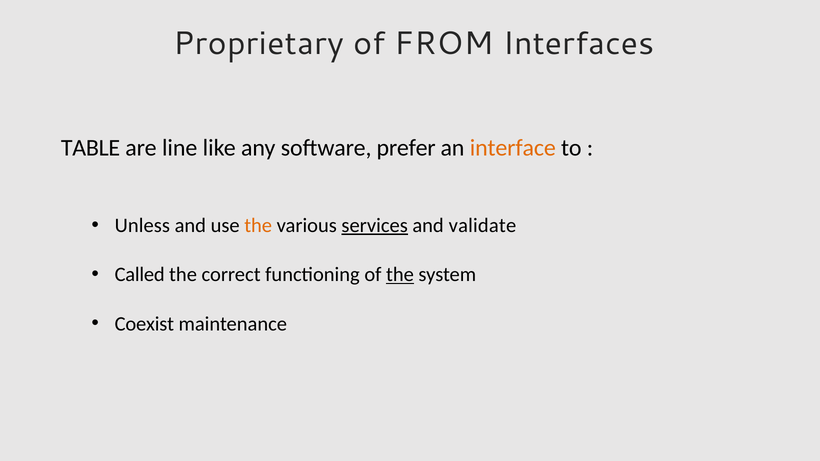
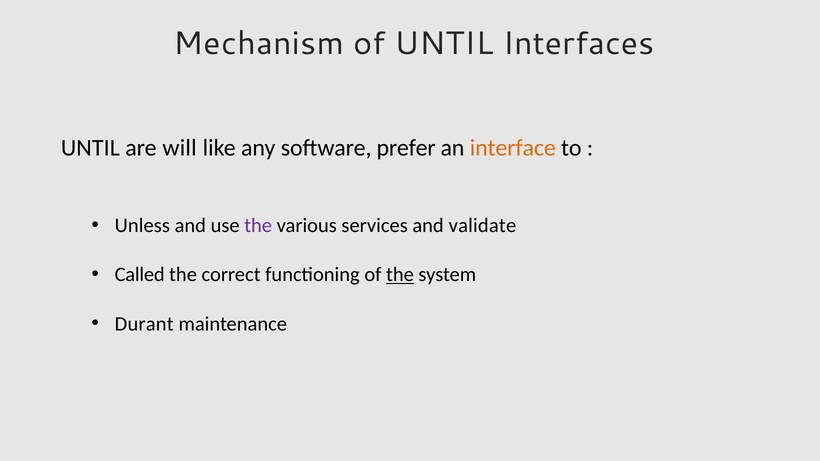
Proprietary: Proprietary -> Mechanism
of FROM: FROM -> UNTIL
TABLE at (91, 148): TABLE -> UNTIL
line: line -> will
the at (258, 226) colour: orange -> purple
services underline: present -> none
Coexist: Coexist -> Durant
